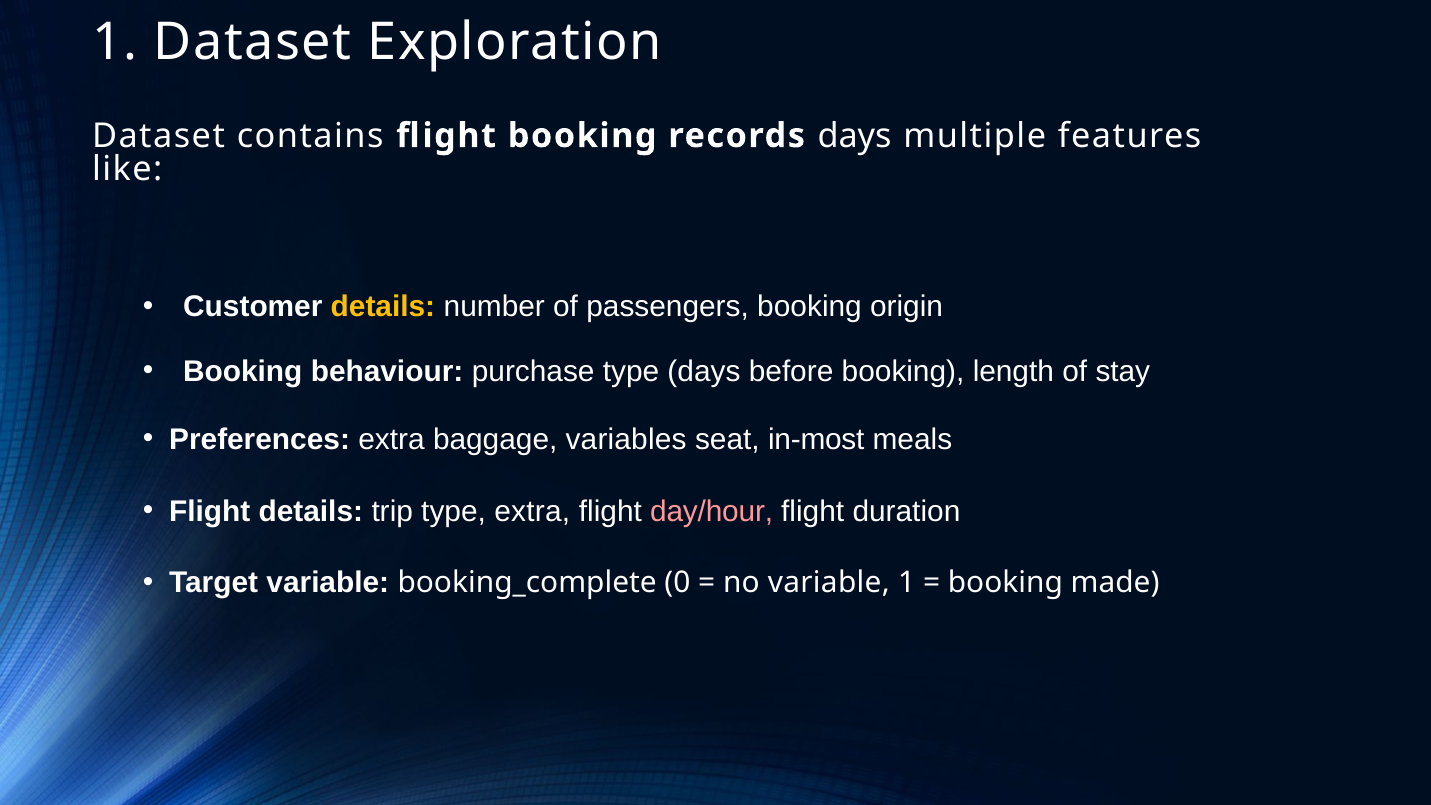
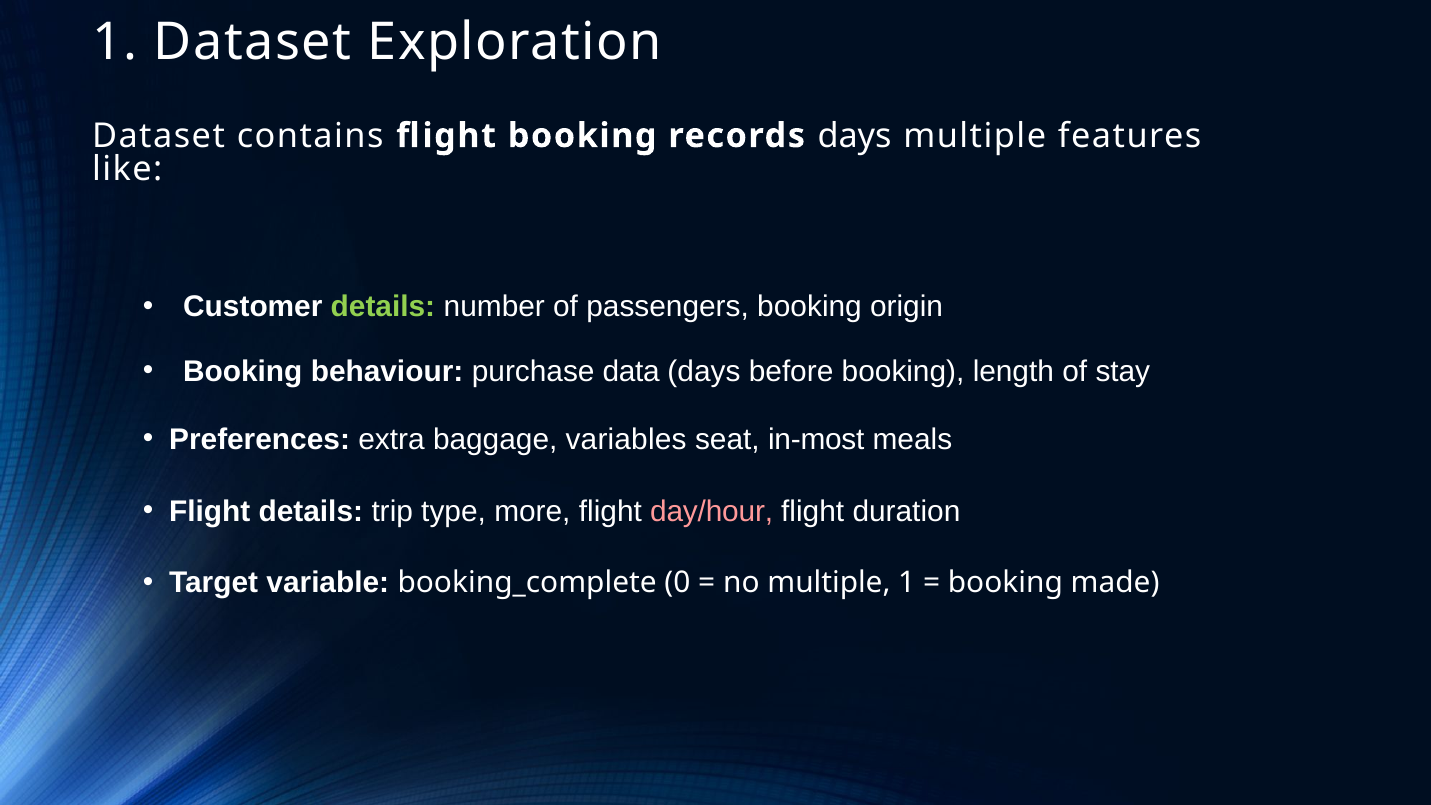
details at (383, 307) colour: yellow -> light green
purchase type: type -> data
type extra: extra -> more
no variable: variable -> multiple
